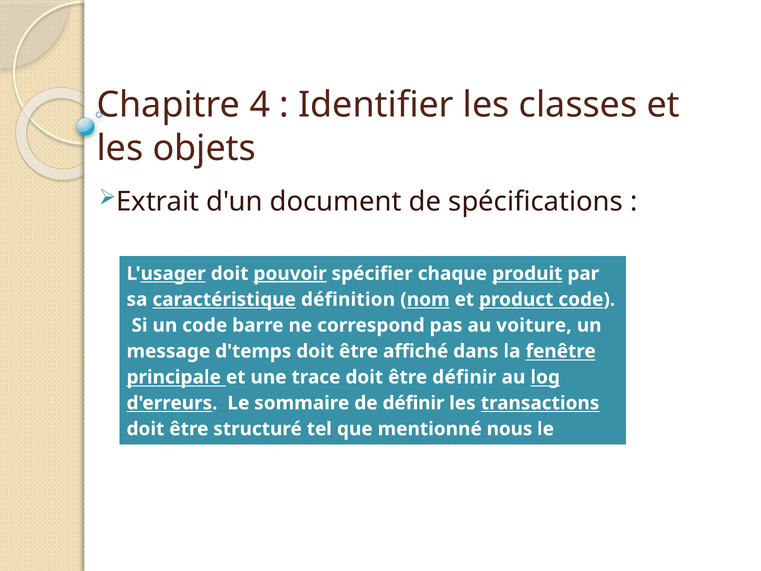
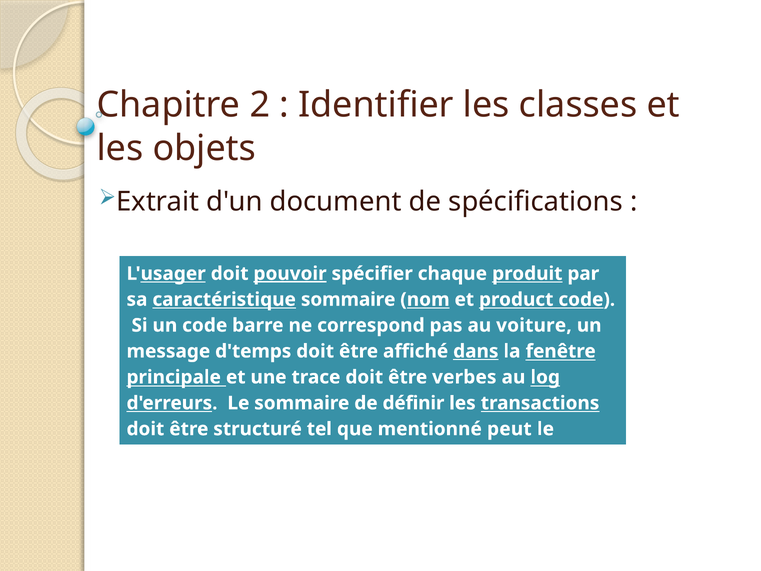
4: 4 -> 2
caractéristique définition: définition -> sommaire
dans underline: none -> present
être définir: définir -> verbes
nous: nous -> peut
